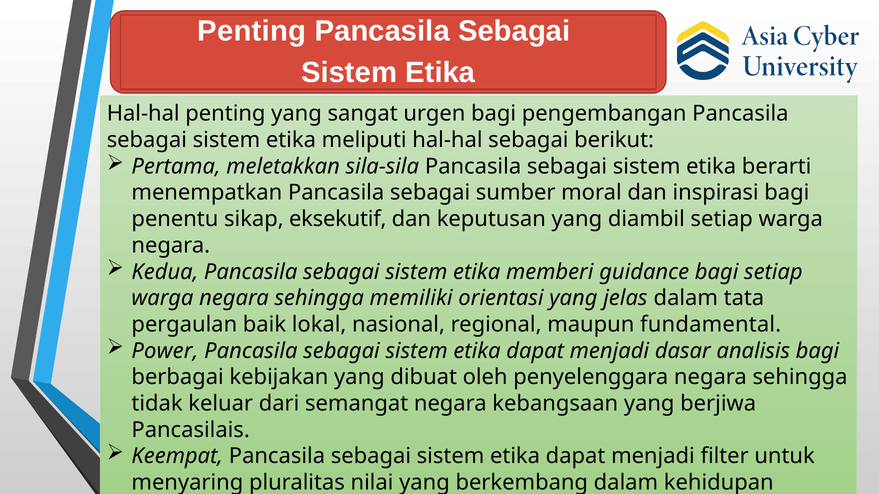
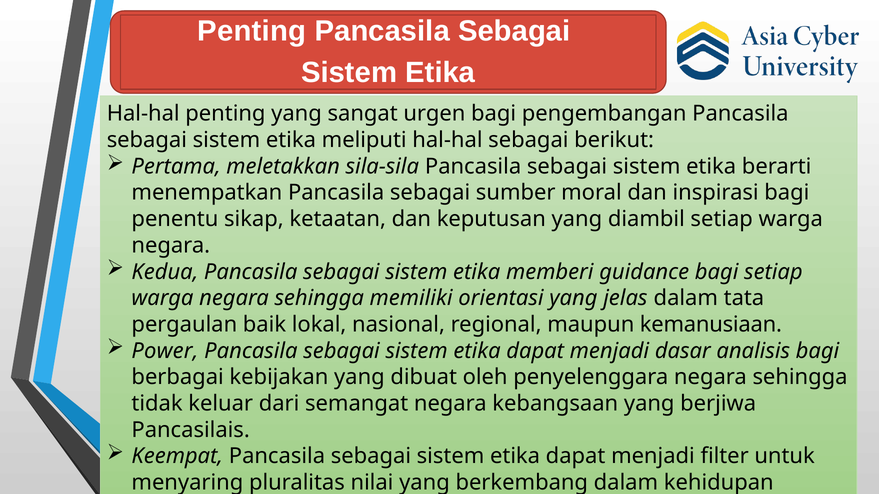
eksekutif: eksekutif -> ketaatan
fundamental: fundamental -> kemanusiaan
